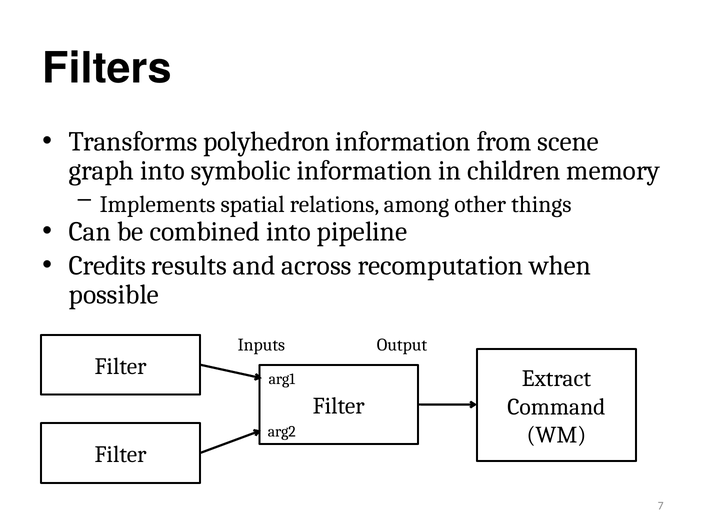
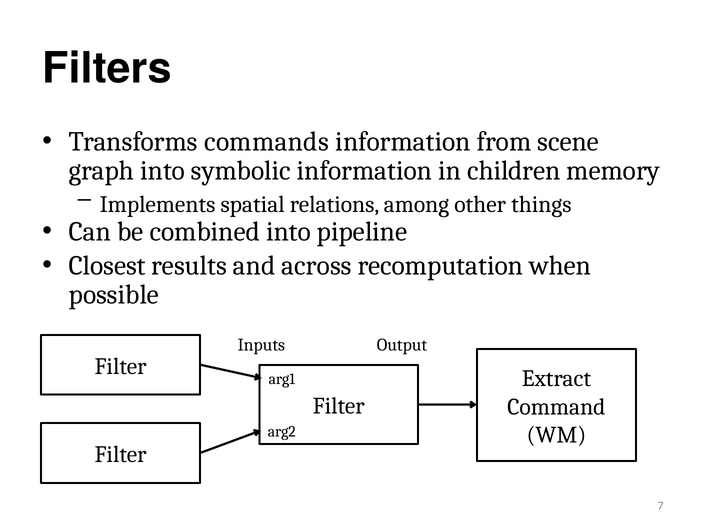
polyhedron: polyhedron -> commands
Credits: Credits -> Closest
